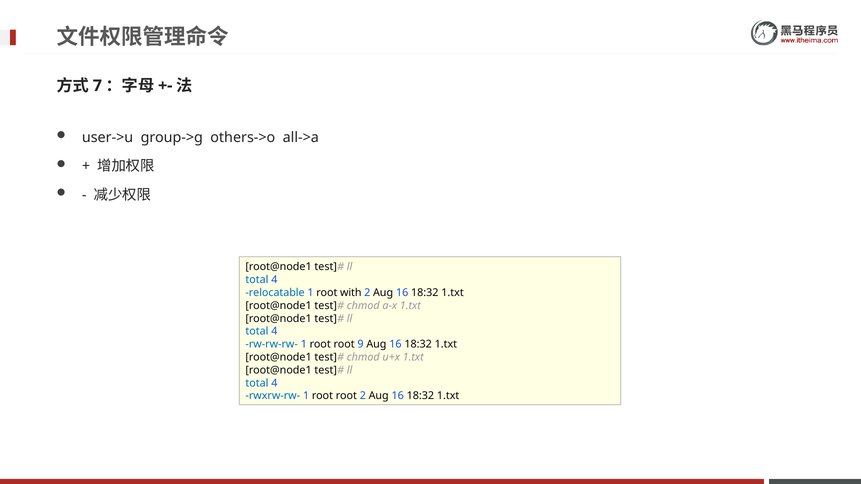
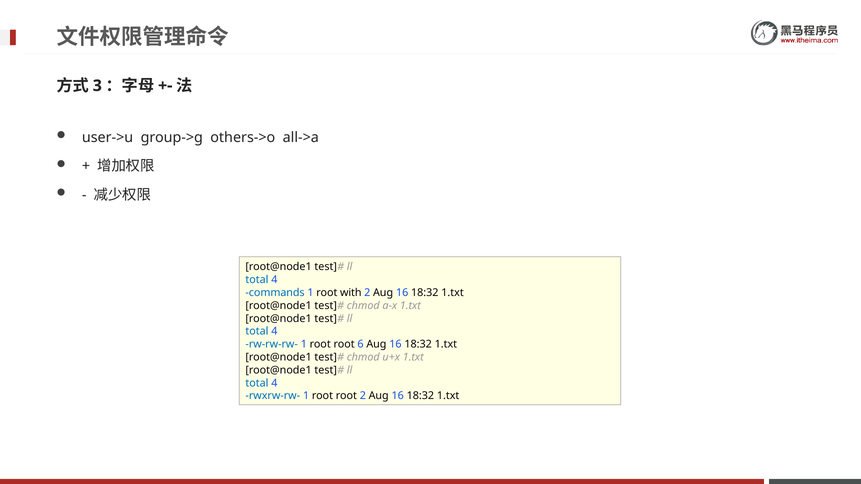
7: 7 -> 3
relocatable: relocatable -> commands
9: 9 -> 6
